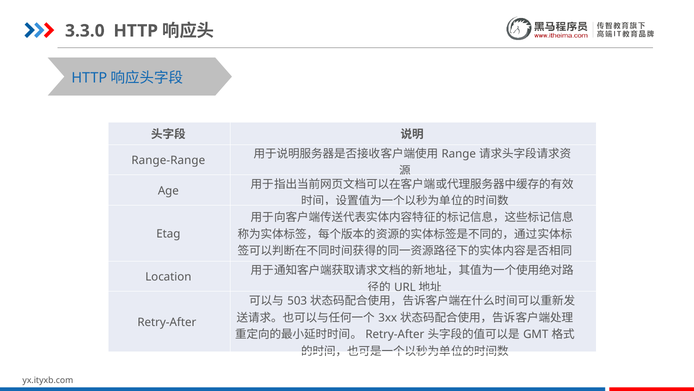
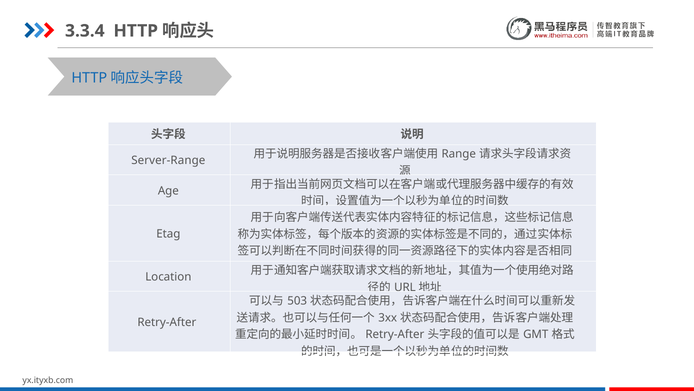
3.3.0: 3.3.0 -> 3.3.4
Range-Range: Range-Range -> Server-Range
